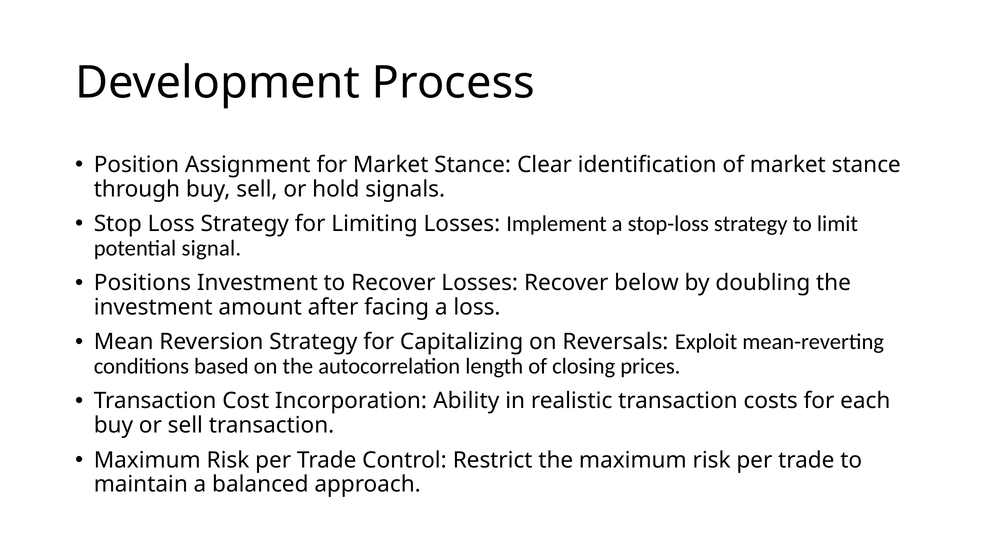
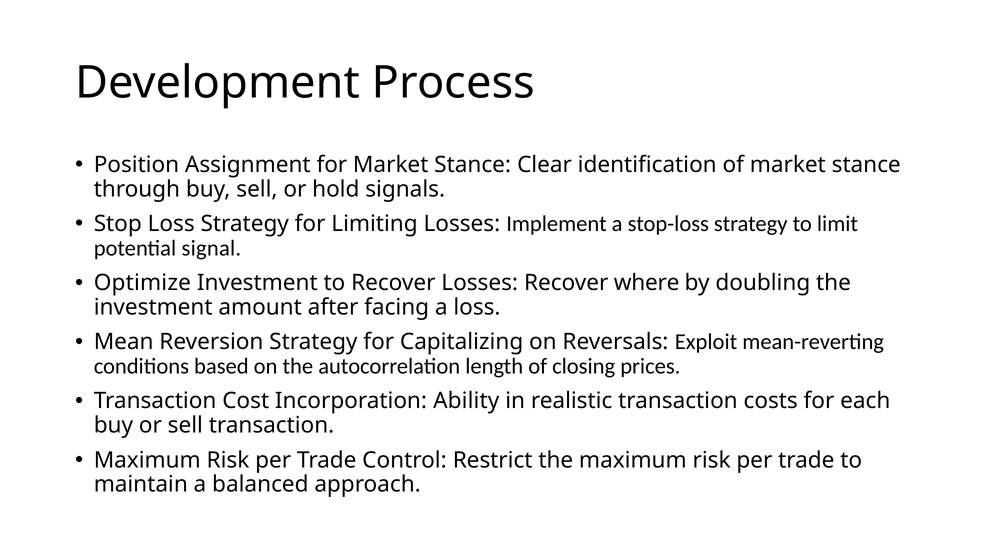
Positions: Positions -> Optimize
below: below -> where
